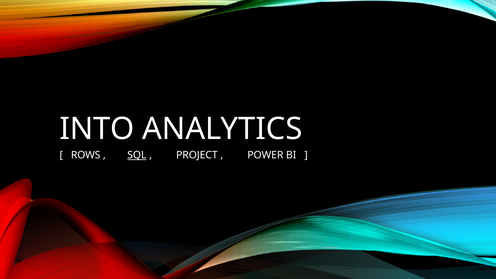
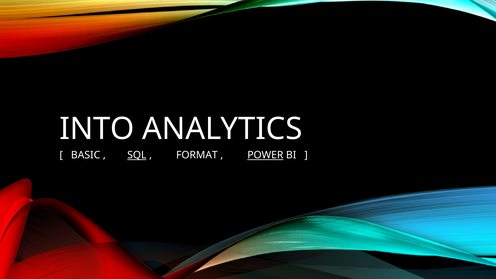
ROWS: ROWS -> BASIC
PROJECT: PROJECT -> FORMAT
POWER underline: none -> present
